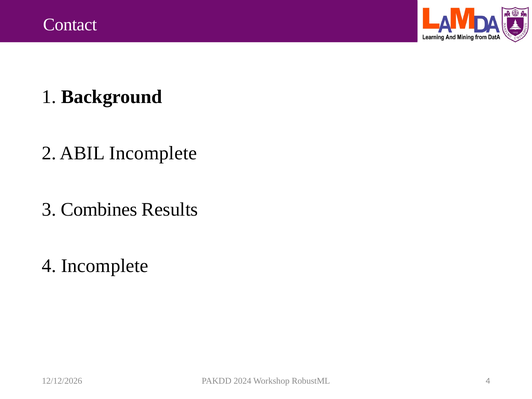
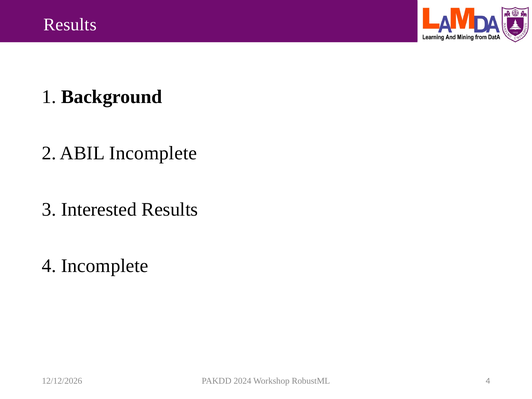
Contact at (70, 25): Contact -> Results
Combines: Combines -> Interested
